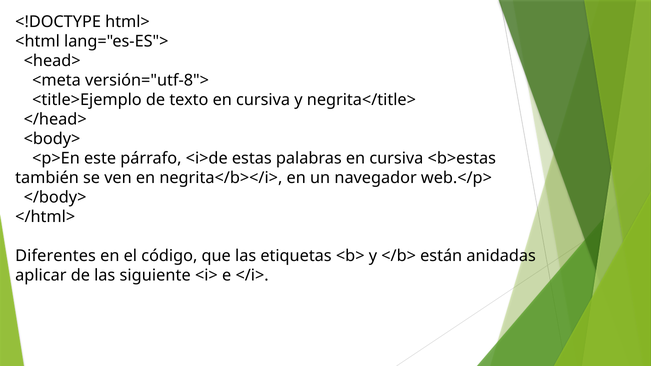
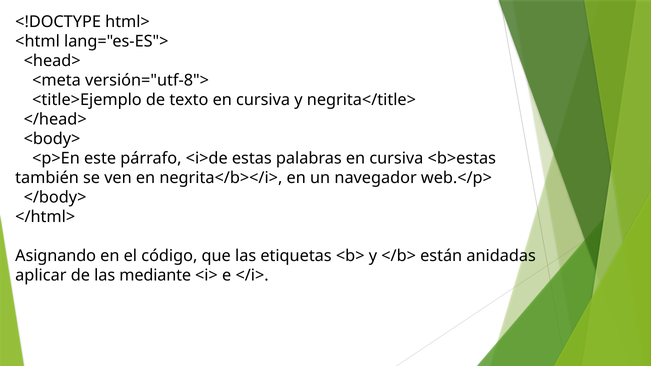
Diferentes: Diferentes -> Asignando
siguiente: siguiente -> mediante
